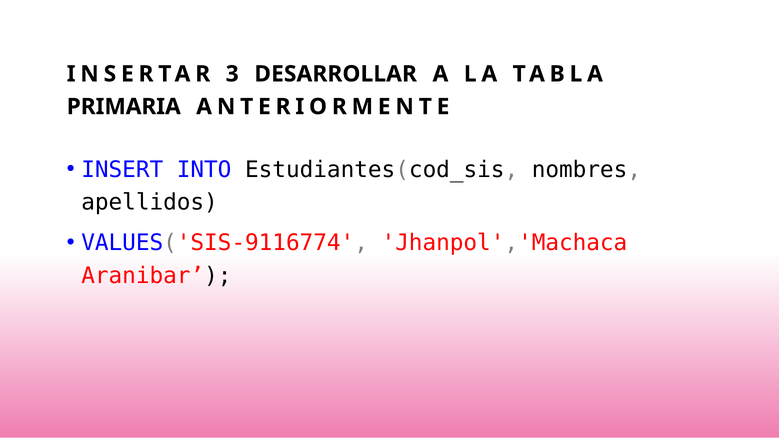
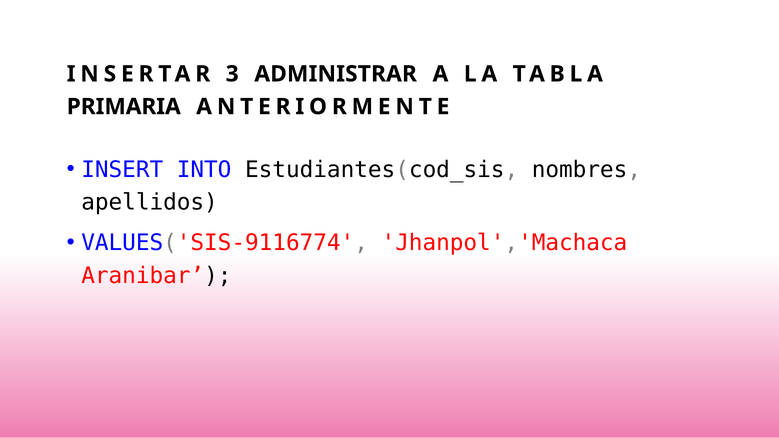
DESARROLLAR: DESARROLLAR -> ADMINISTRAR
